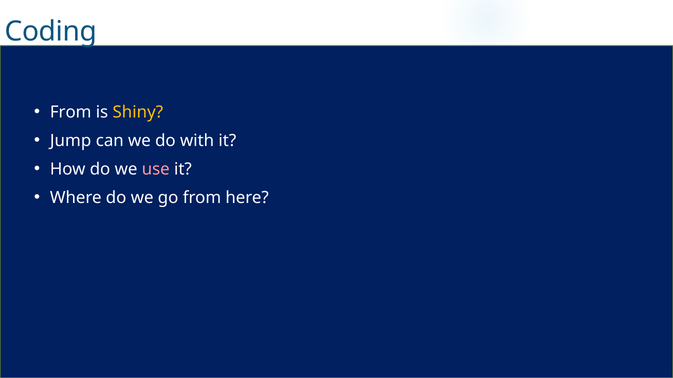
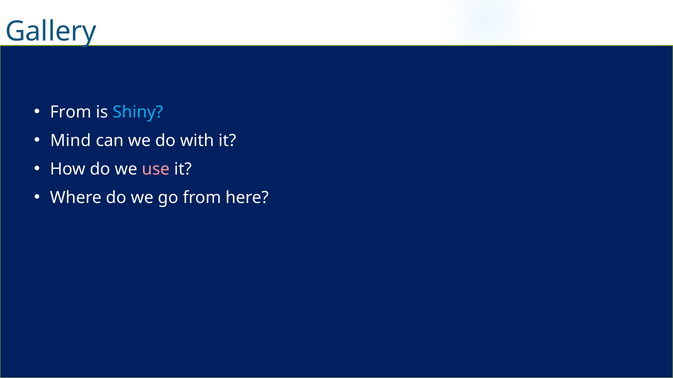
Coding: Coding -> Gallery
Shiny colour: yellow -> light blue
Jump: Jump -> Mind
